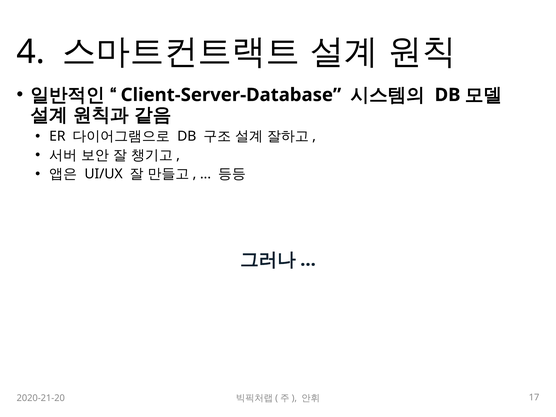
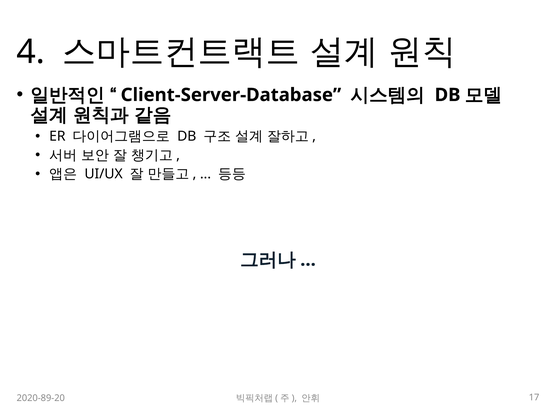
2020-21-20: 2020-21-20 -> 2020-89-20
